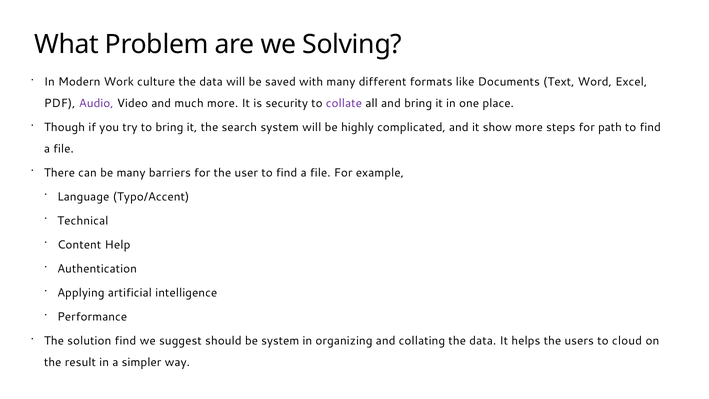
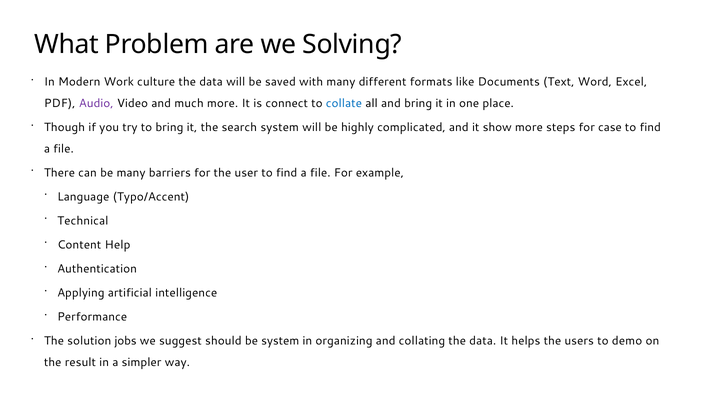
security: security -> connect
collate colour: purple -> blue
path: path -> case
solution find: find -> jobs
cloud: cloud -> demo
